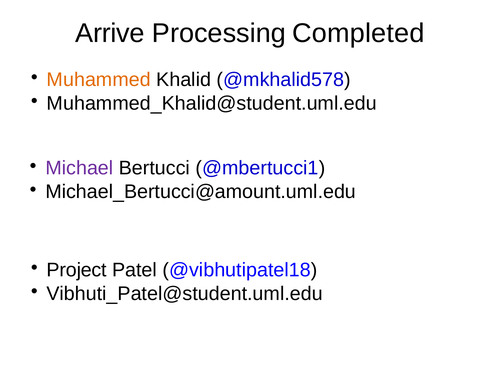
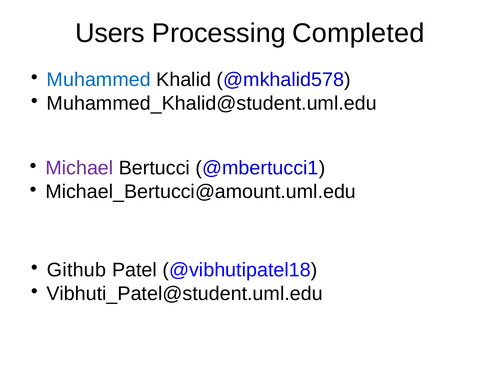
Arrive: Arrive -> Users
Muhammed colour: orange -> blue
Project: Project -> Github
